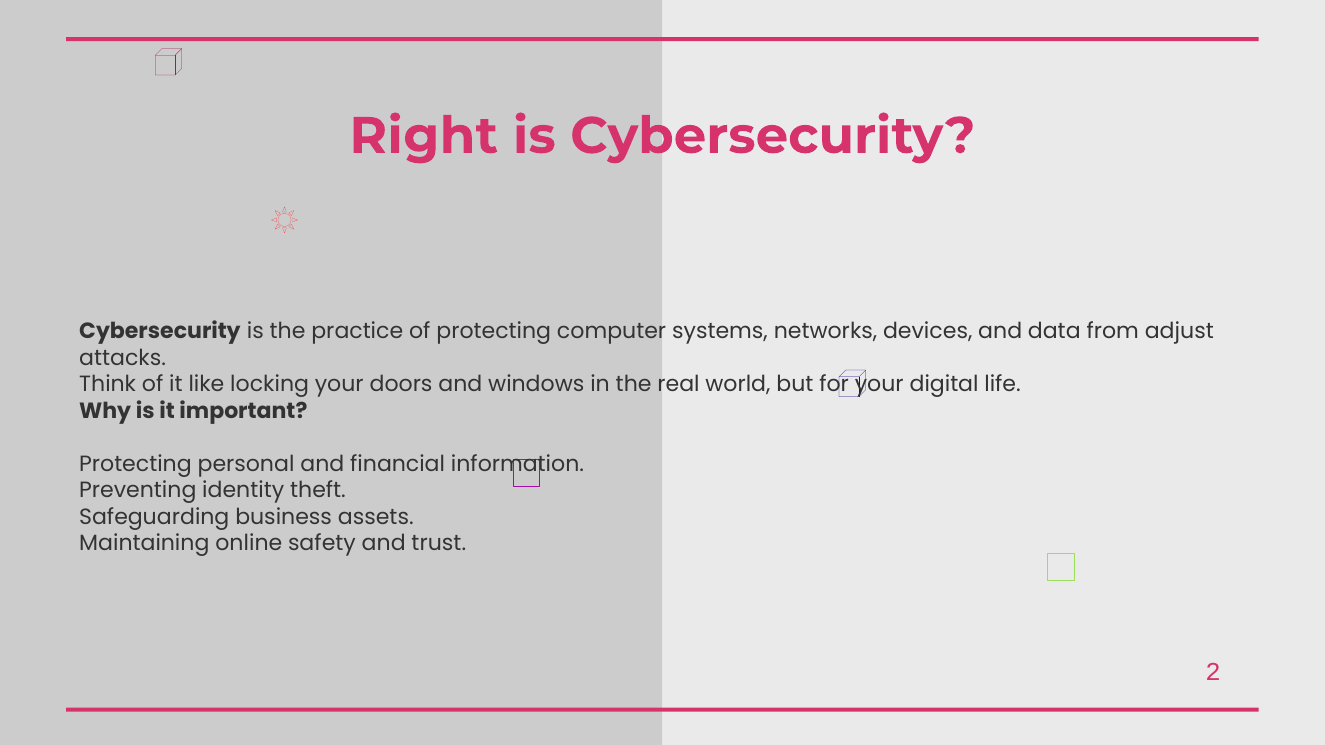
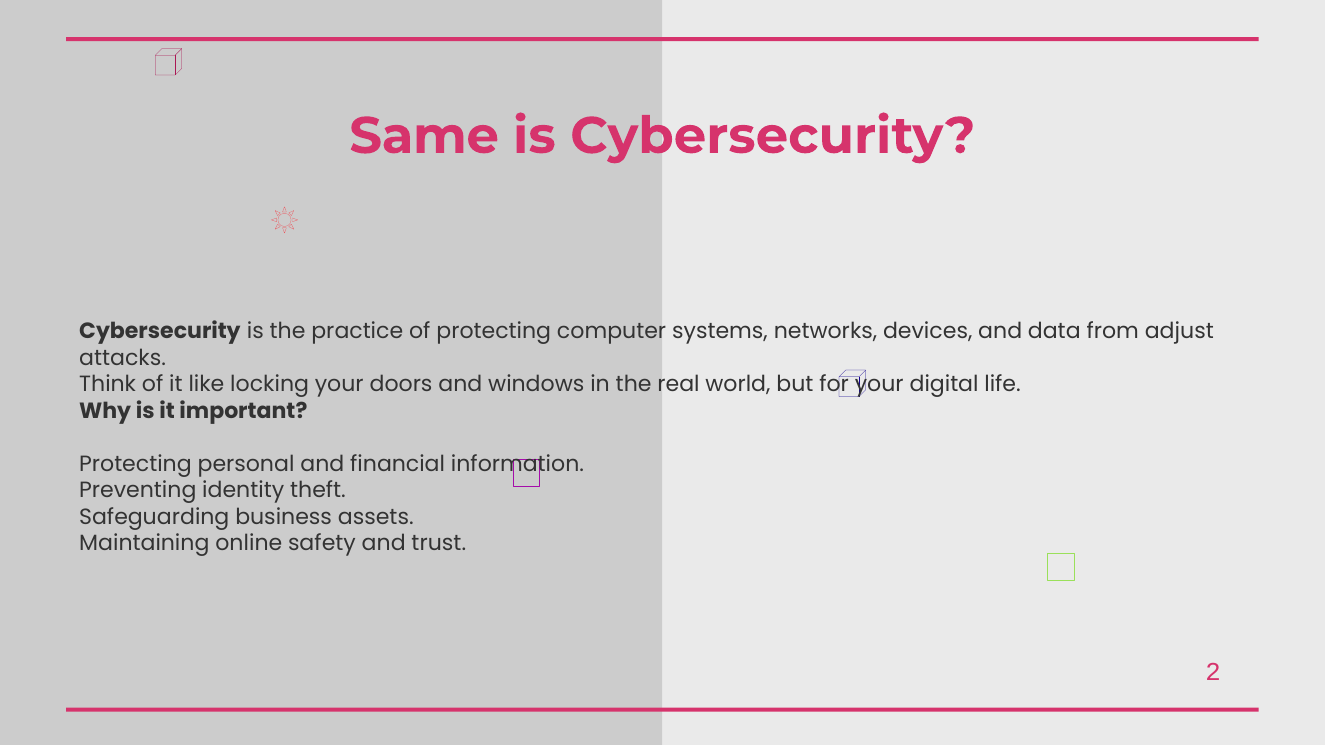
Right: Right -> Same
